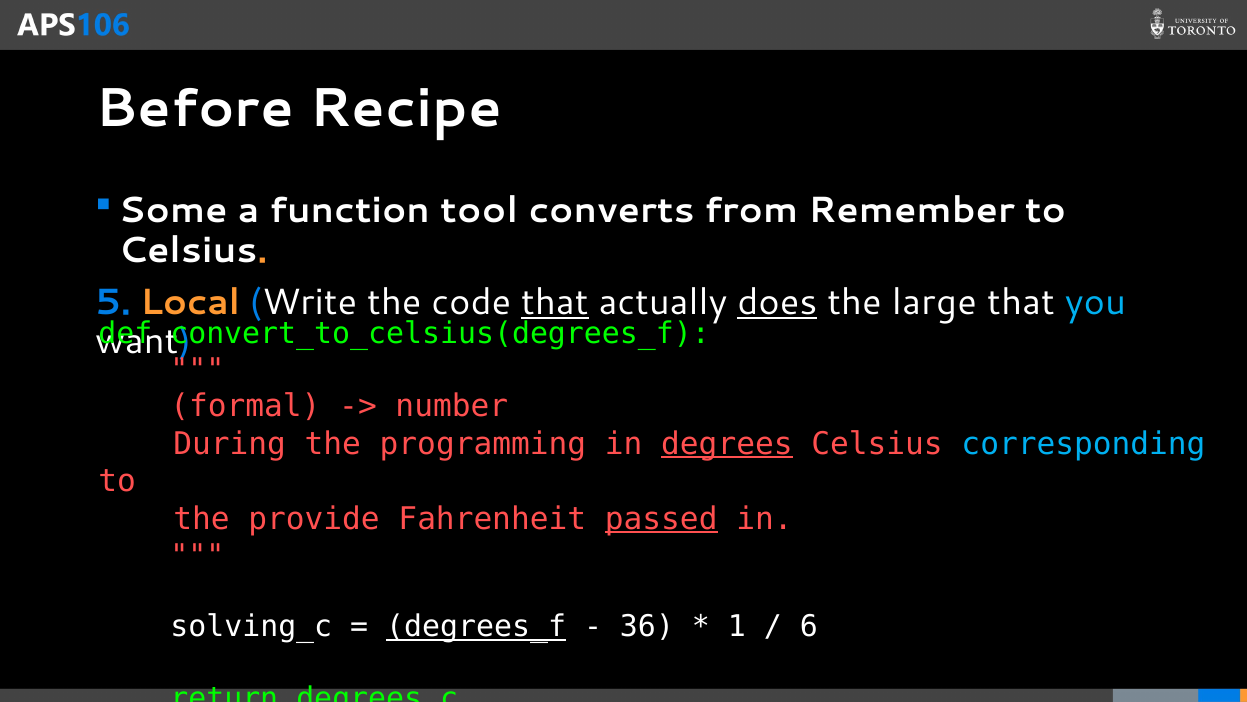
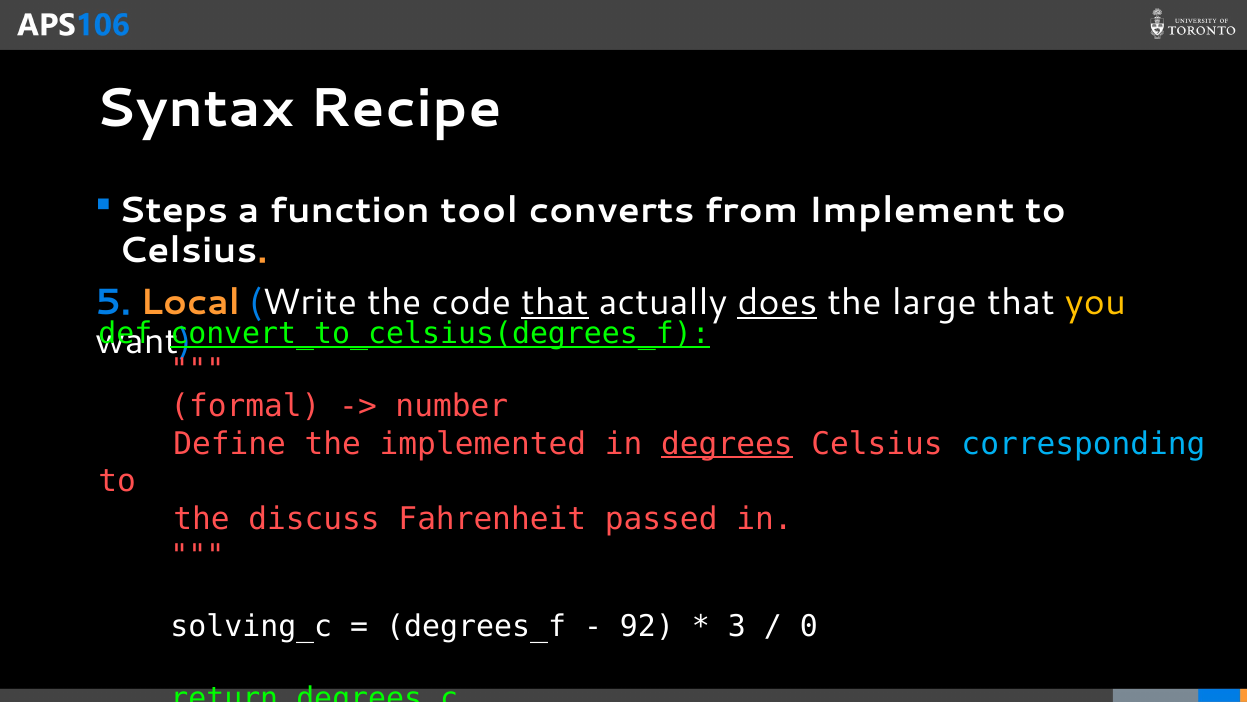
Before: Before -> Syntax
Some: Some -> Steps
Remember: Remember -> Implement
you colour: light blue -> yellow
convert_to_celsius(degrees_f underline: none -> present
During: During -> Define
programming: programming -> implemented
provide: provide -> discuss
passed underline: present -> none
degrees_f underline: present -> none
36: 36 -> 92
1: 1 -> 3
6: 6 -> 0
